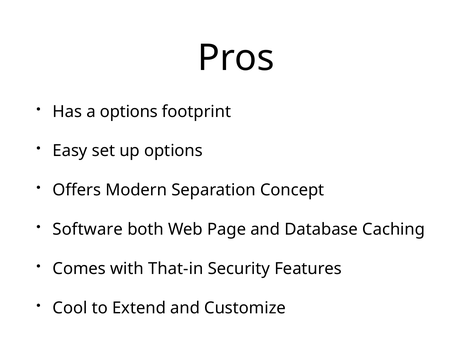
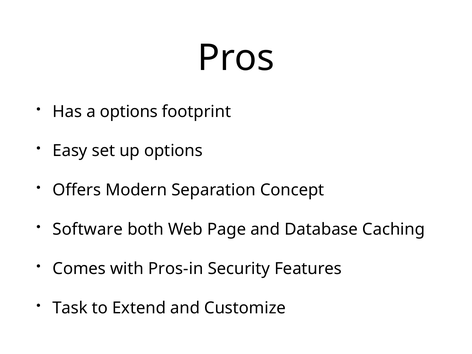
That-in: That-in -> Pros-in
Cool: Cool -> Task
